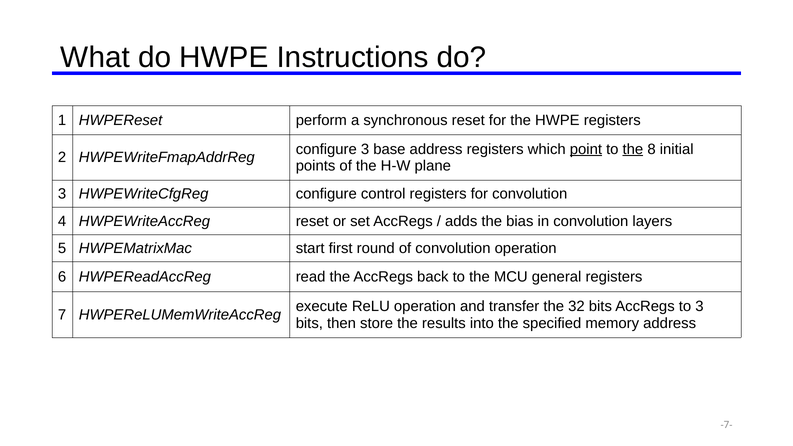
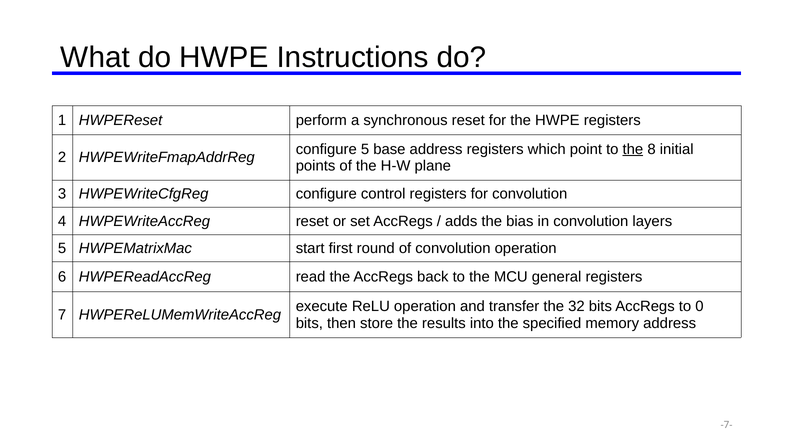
configure 3: 3 -> 5
point underline: present -> none
to 3: 3 -> 0
